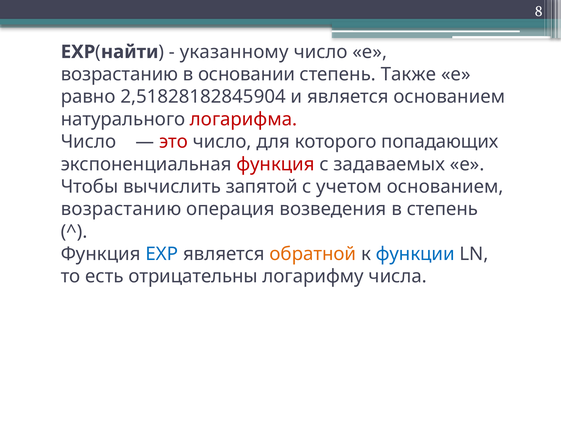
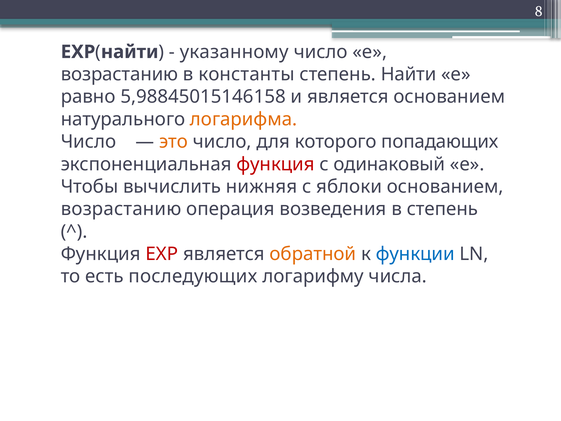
основании: основании -> константы
степень Также: Также -> Найти
2,51828182845904: 2,51828182845904 -> 5,98845015146158
логарифма colour: red -> orange
это colour: red -> orange
задаваемых: задаваемых -> одинаковый
запятой: запятой -> нижняя
учетом: учетом -> яблоки
EXP at (162, 254) colour: blue -> red
отрицательны: отрицательны -> последующих
